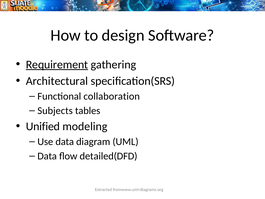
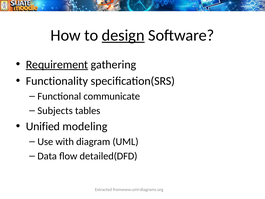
design underline: none -> present
Architectural: Architectural -> Functionality
collaboration: collaboration -> communicate
Use data: data -> with
